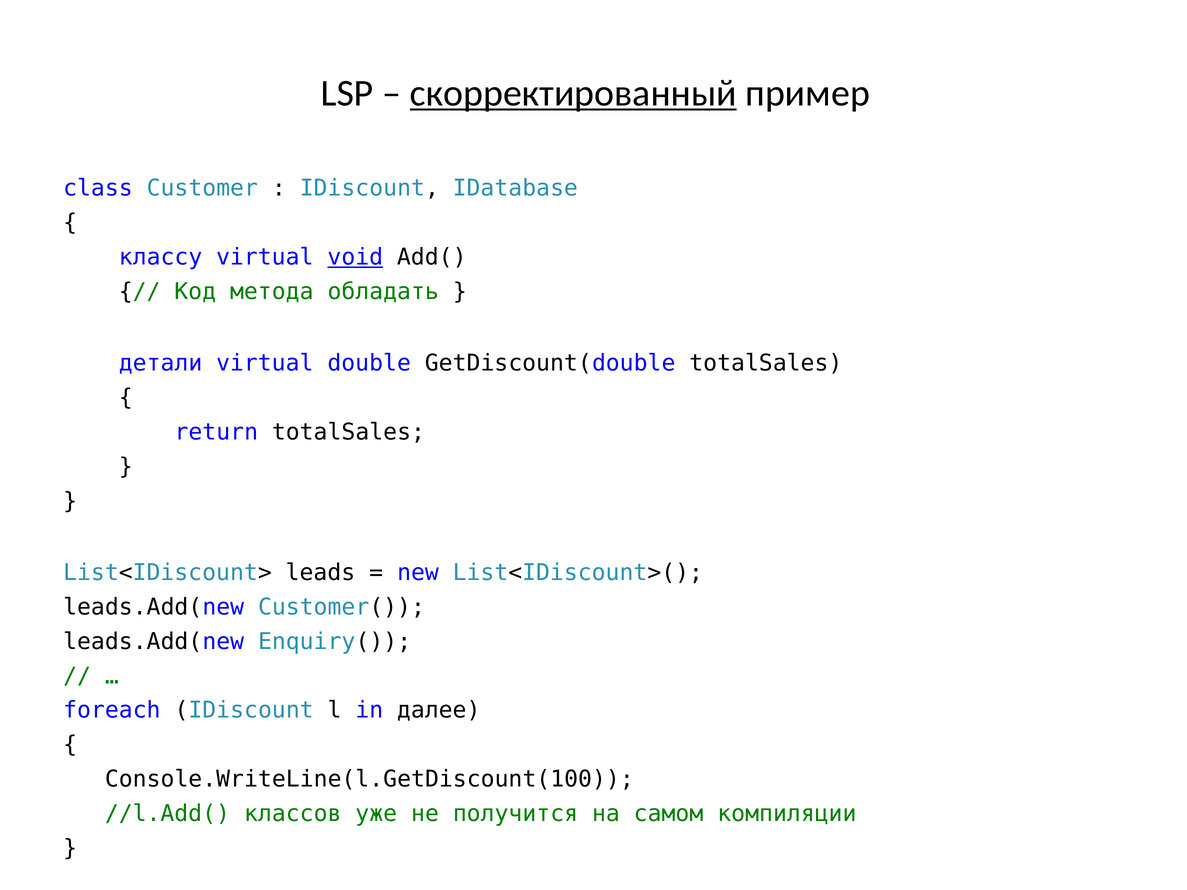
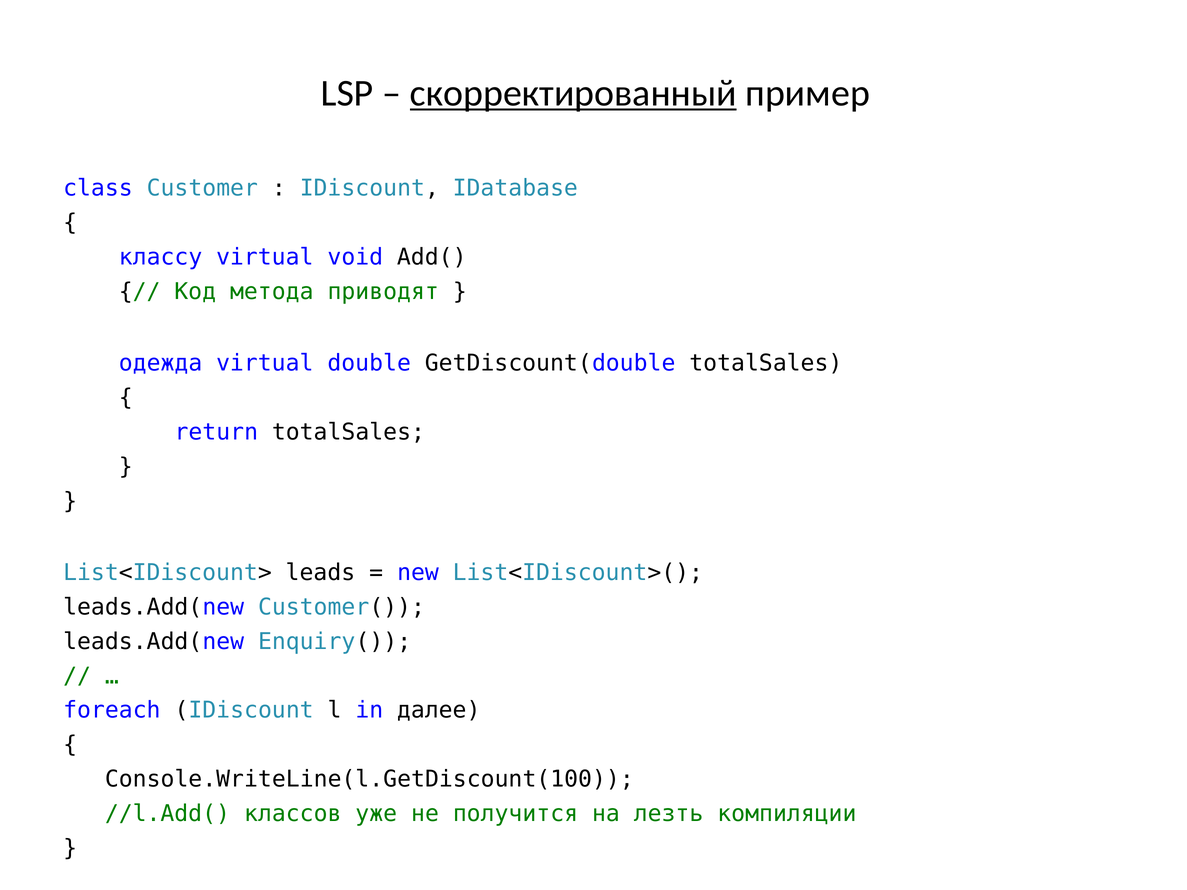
void underline: present -> none
обладать: обладать -> приводят
детали: детали -> одежда
самом: самом -> лезть
